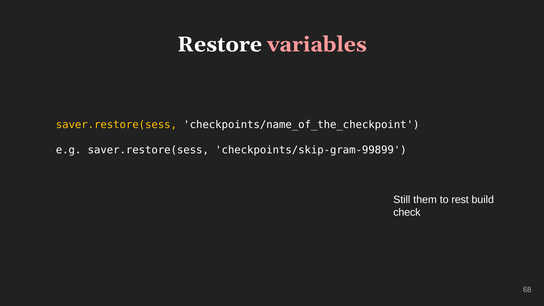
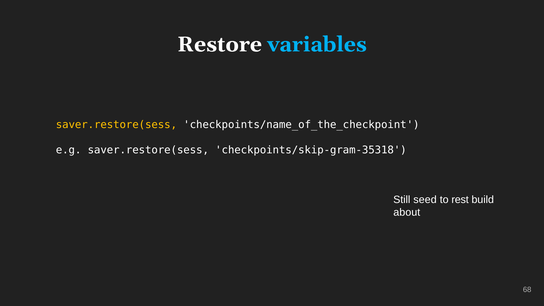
variables colour: pink -> light blue
checkpoints/skip-gram-99899: checkpoints/skip-gram-99899 -> checkpoints/skip-gram-35318
them: them -> seed
check: check -> about
